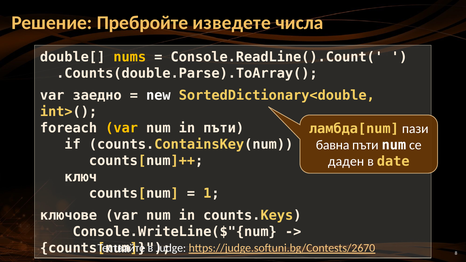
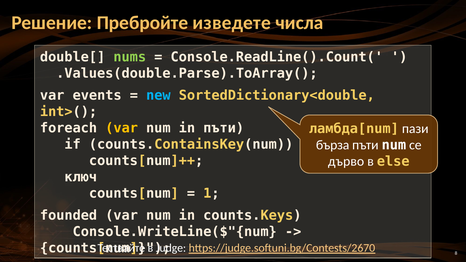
nums colour: yellow -> light green
.Counts(double.Parse).ToArray(: .Counts(double.Parse).ToArray( -> .Values(double.Parse).ToArray(
заедно: заедно -> events
new colour: white -> light blue
бавна: бавна -> бърза
даден: даден -> дърво
date: date -> else
ключове: ключове -> founded
